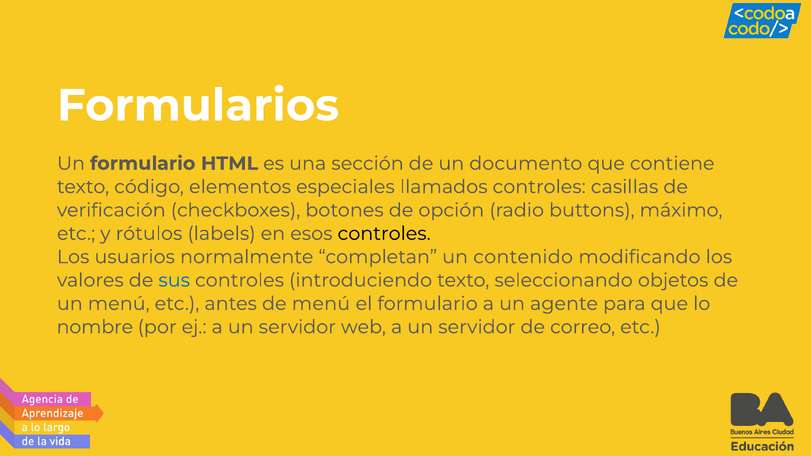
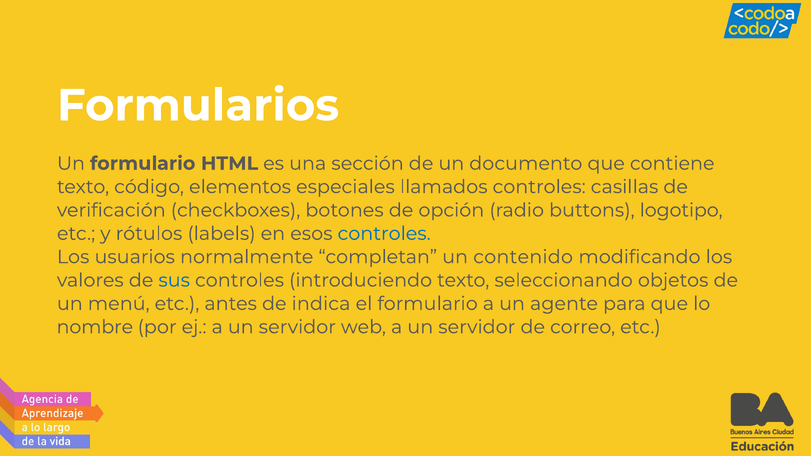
máximo: máximo -> logotipo
controles at (384, 234) colour: black -> blue
de menú: menú -> indica
